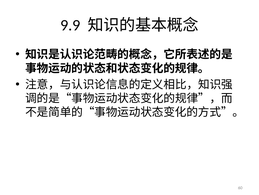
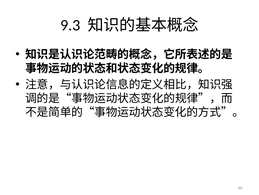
9.9: 9.9 -> 9.3
